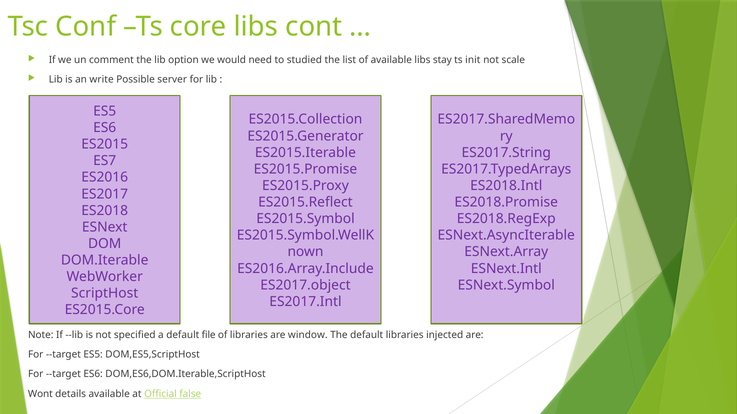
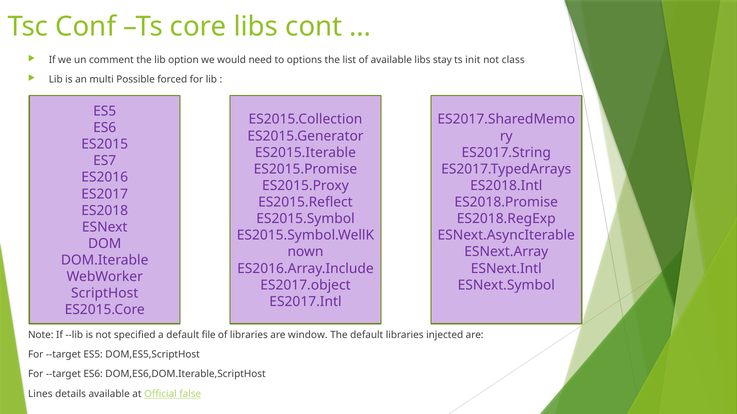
studied: studied -> options
scale: scale -> class
write: write -> multi
server: server -> forced
Wont: Wont -> Lines
